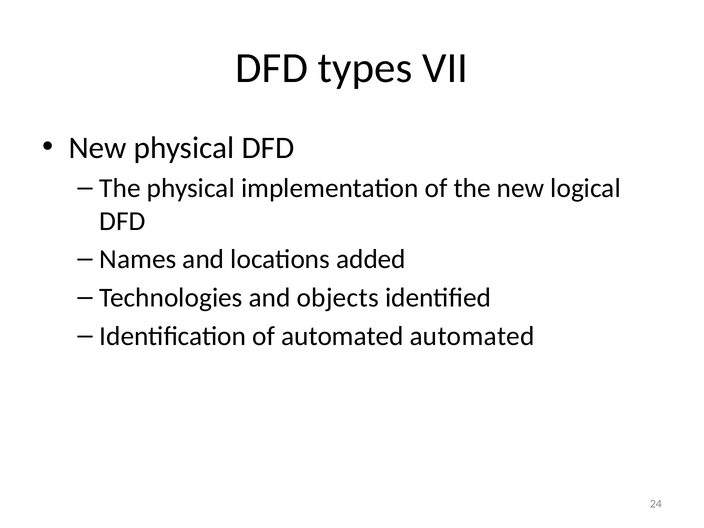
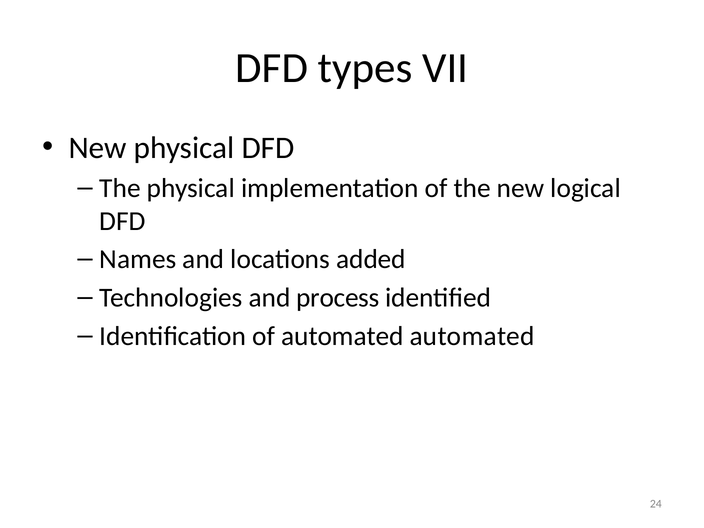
objects: objects -> process
